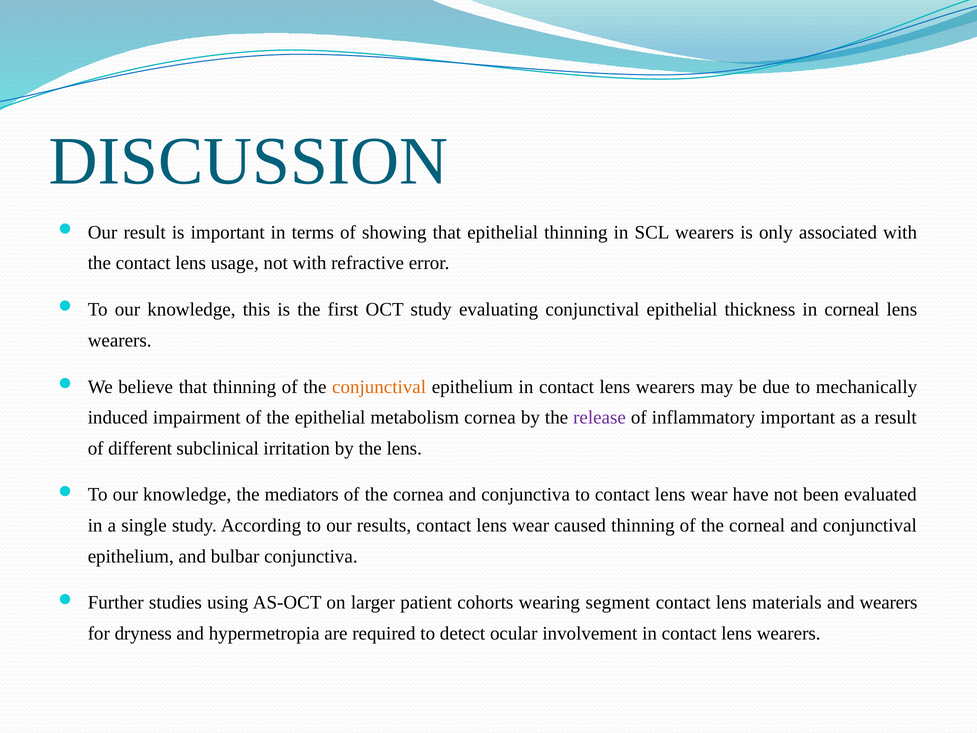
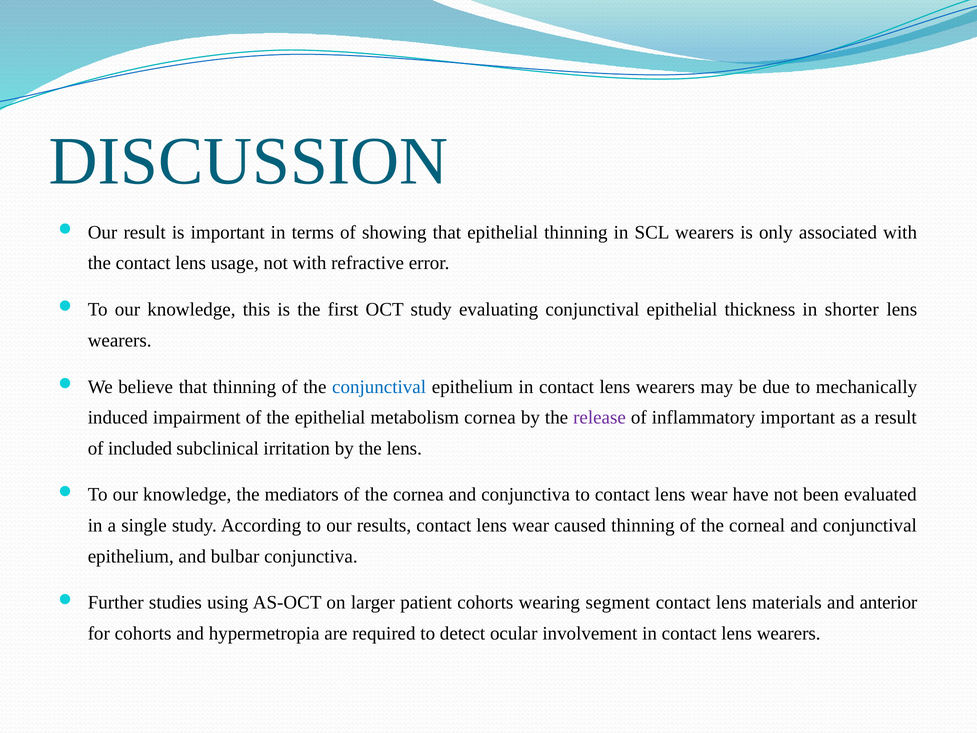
in corneal: corneal -> shorter
conjunctival at (379, 387) colour: orange -> blue
different: different -> included
and wearers: wearers -> anterior
for dryness: dryness -> cohorts
